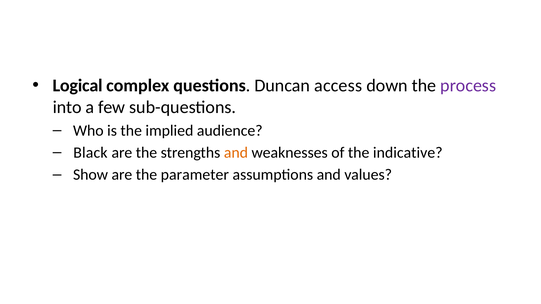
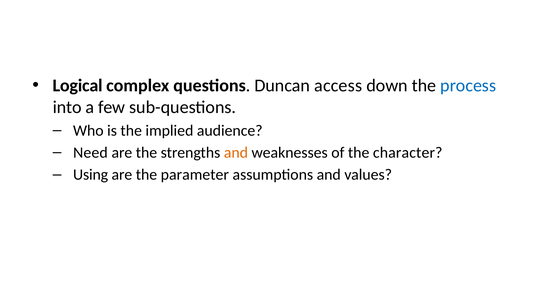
process colour: purple -> blue
Black: Black -> Need
indicative: indicative -> character
Show: Show -> Using
